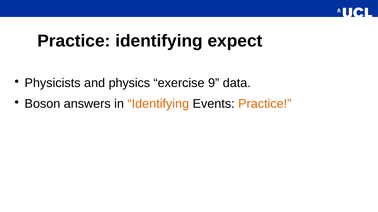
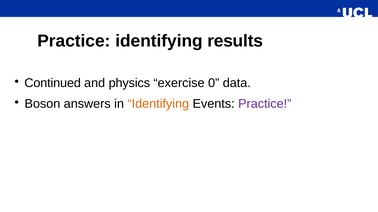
expect: expect -> results
Physicists: Physicists -> Continued
9: 9 -> 0
Practice at (265, 104) colour: orange -> purple
